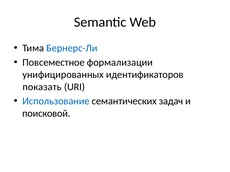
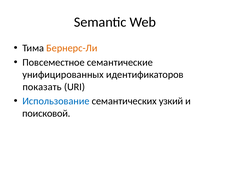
Бернерс-Ли colour: blue -> orange
формализации: формализации -> семантические
задач: задач -> узкий
